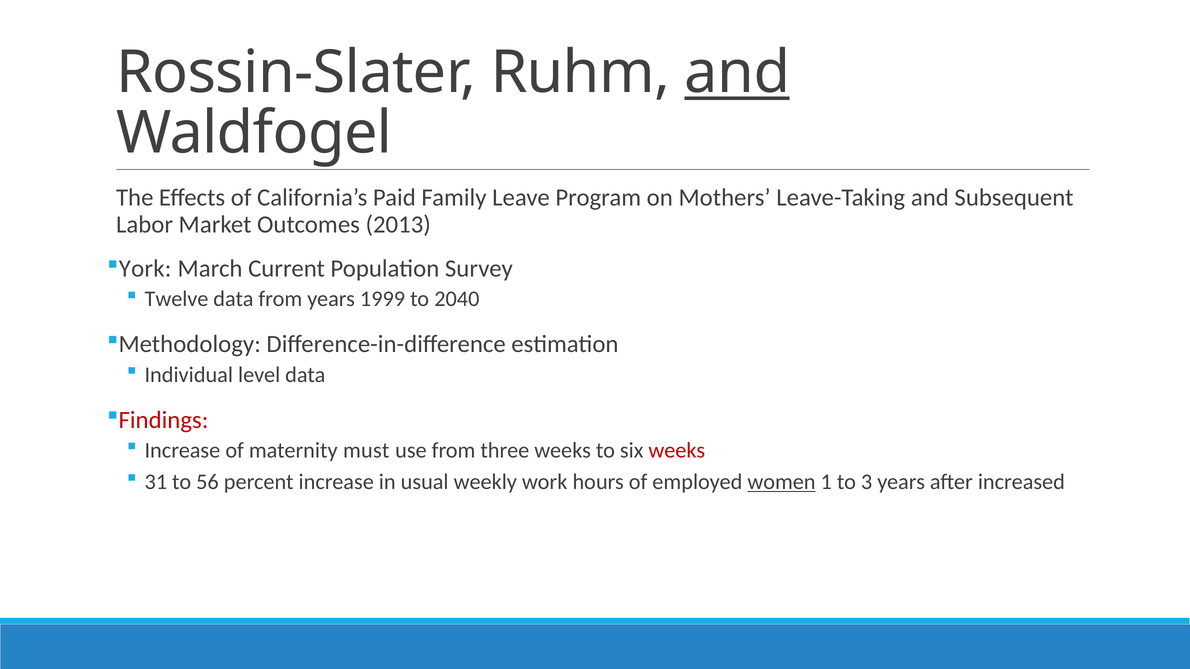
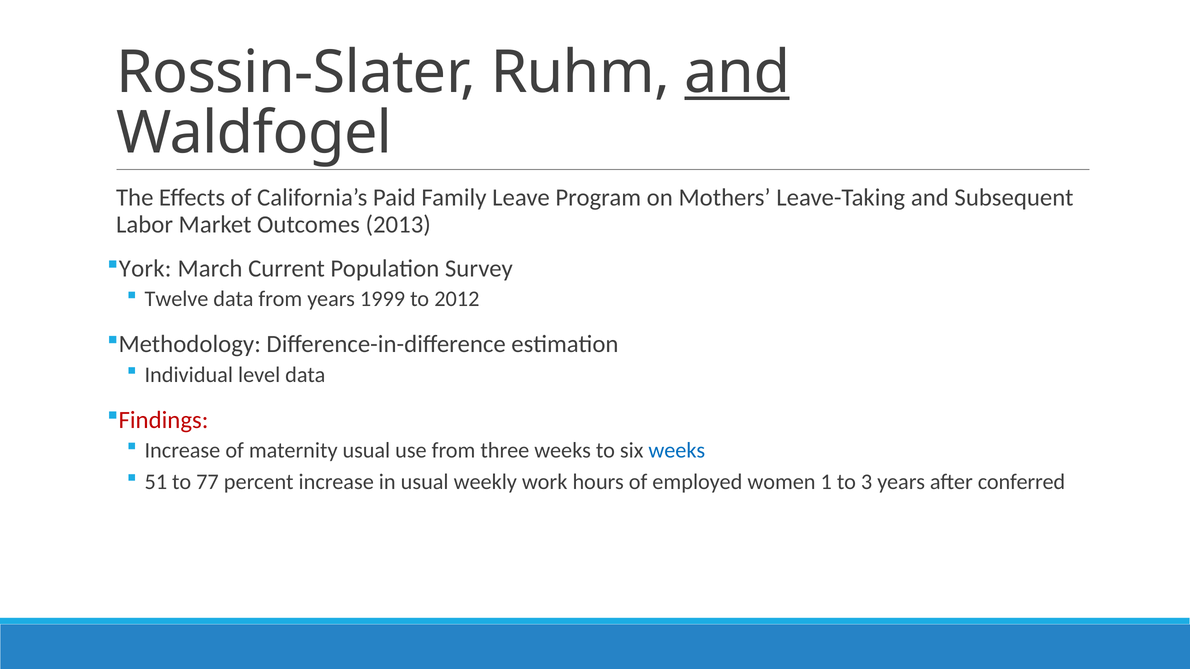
2040: 2040 -> 2012
maternity must: must -> usual
weeks at (677, 451) colour: red -> blue
31: 31 -> 51
56: 56 -> 77
women underline: present -> none
increased: increased -> conferred
